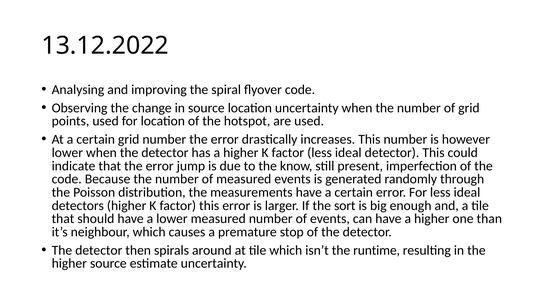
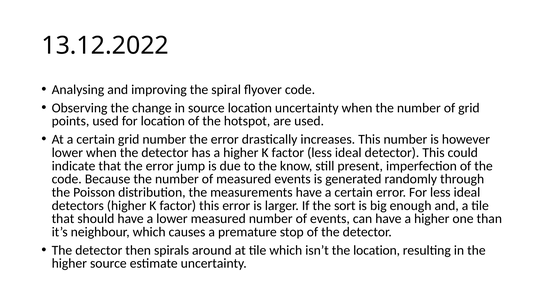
the runtime: runtime -> location
